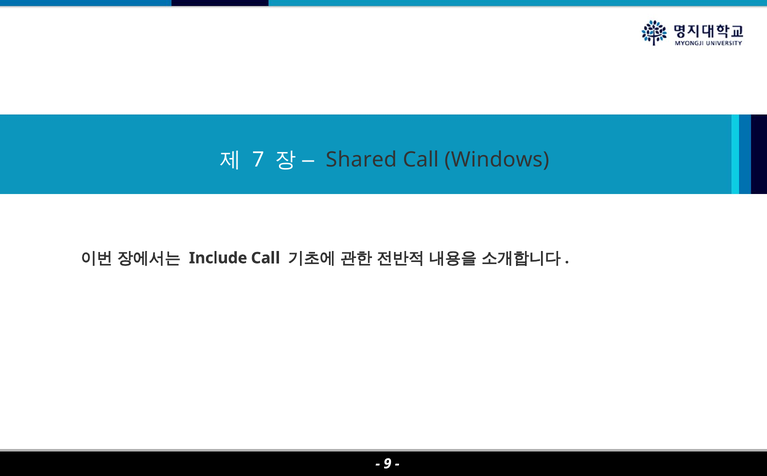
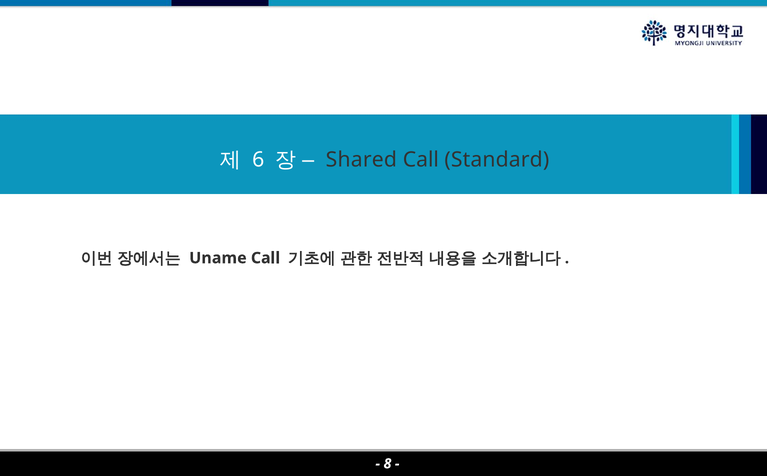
7: 7 -> 6
Windows: Windows -> Standard
Include: Include -> Uname
9: 9 -> 8
